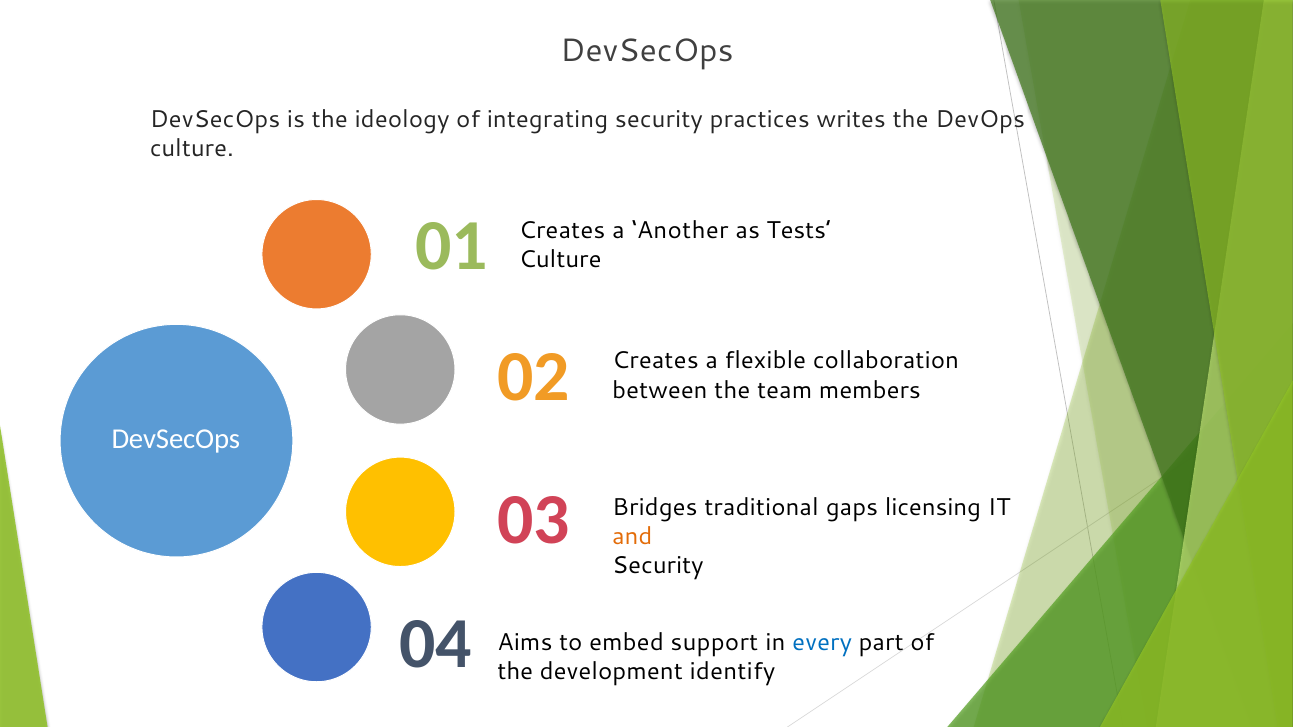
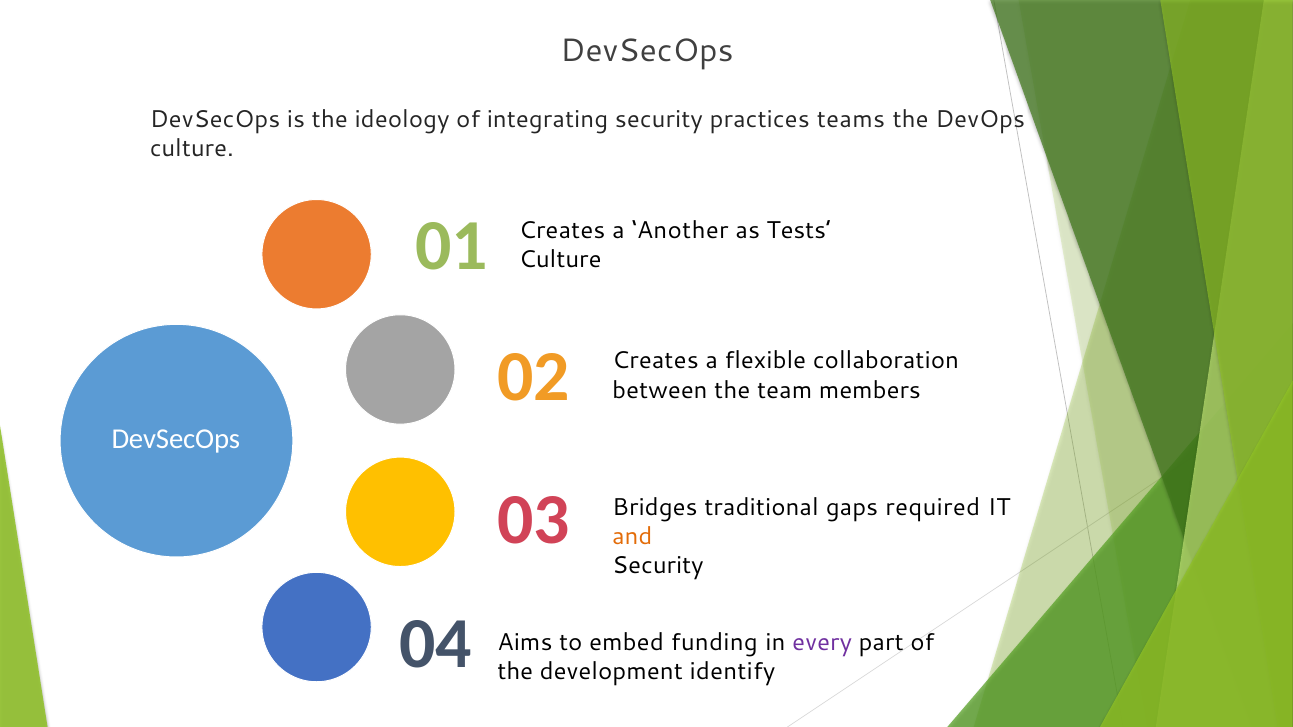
writes: writes -> teams
licensing: licensing -> required
support: support -> funding
every colour: blue -> purple
